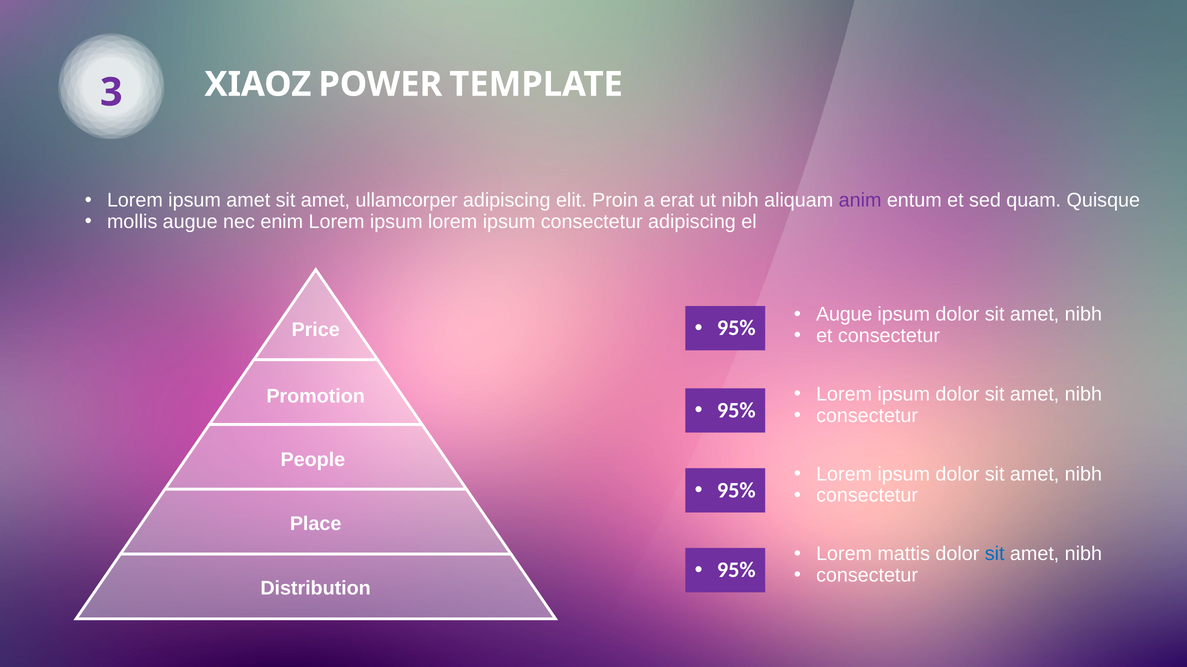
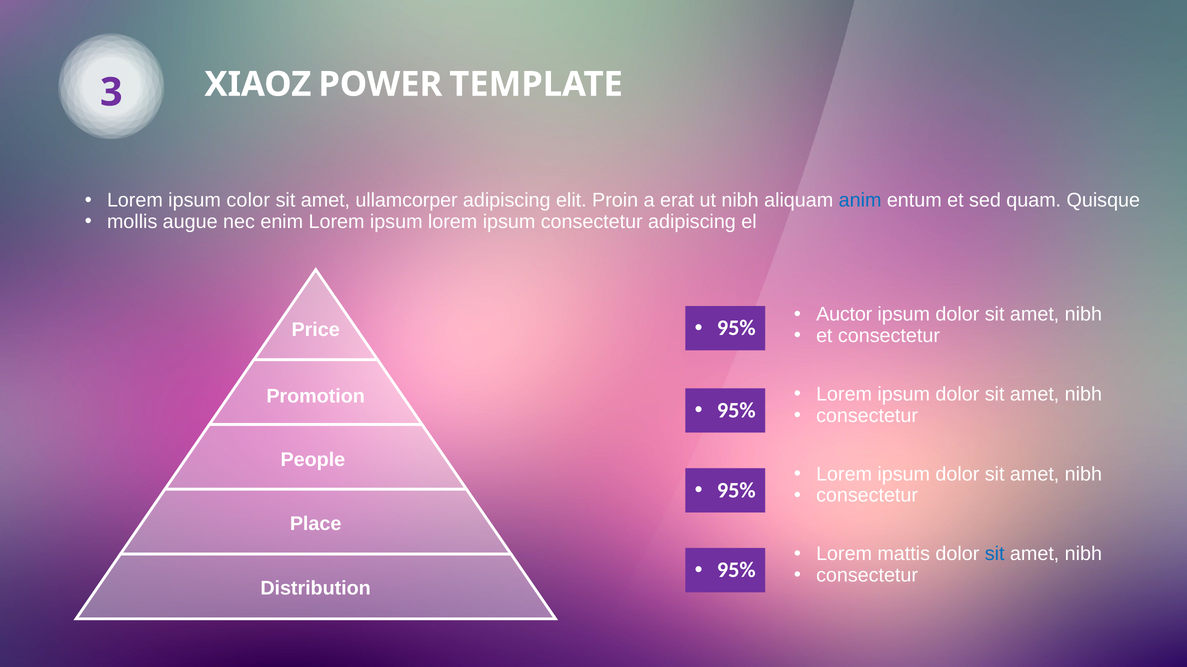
ipsum amet: amet -> color
anim colour: purple -> blue
Augue at (844, 315): Augue -> Auctor
